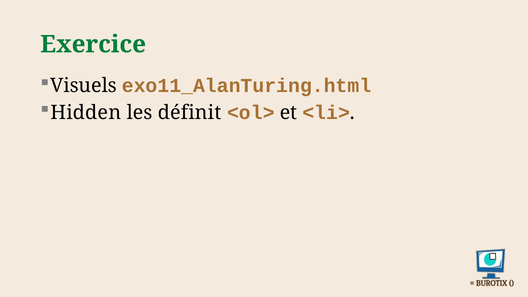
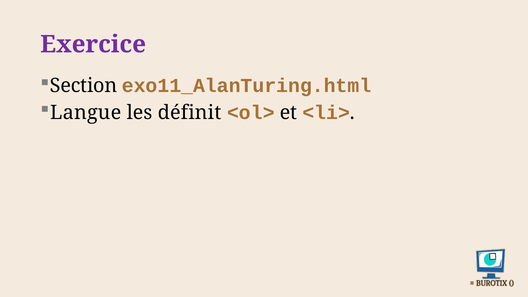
Exercice colour: green -> purple
Visuels: Visuels -> Section
Hidden: Hidden -> Langue
